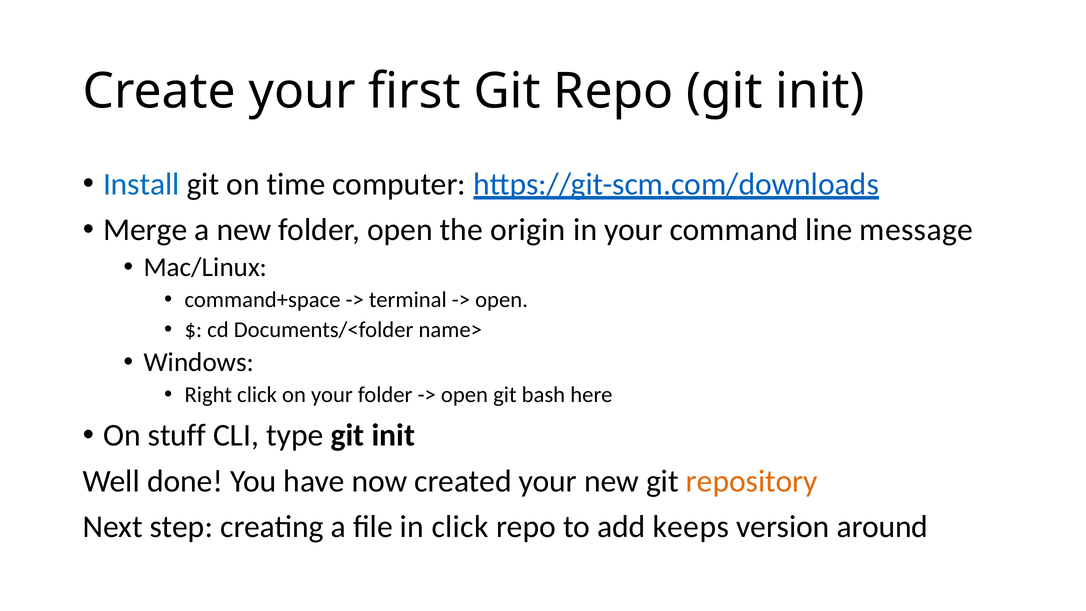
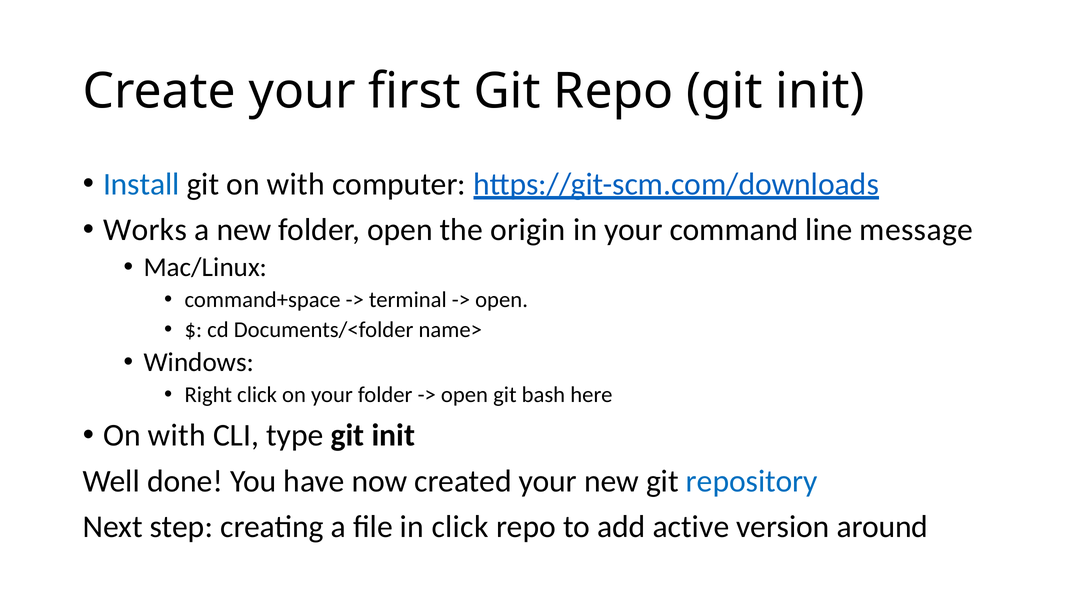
git on time: time -> with
Merge: Merge -> Works
stuff at (177, 435): stuff -> with
repository colour: orange -> blue
keeps: keeps -> active
